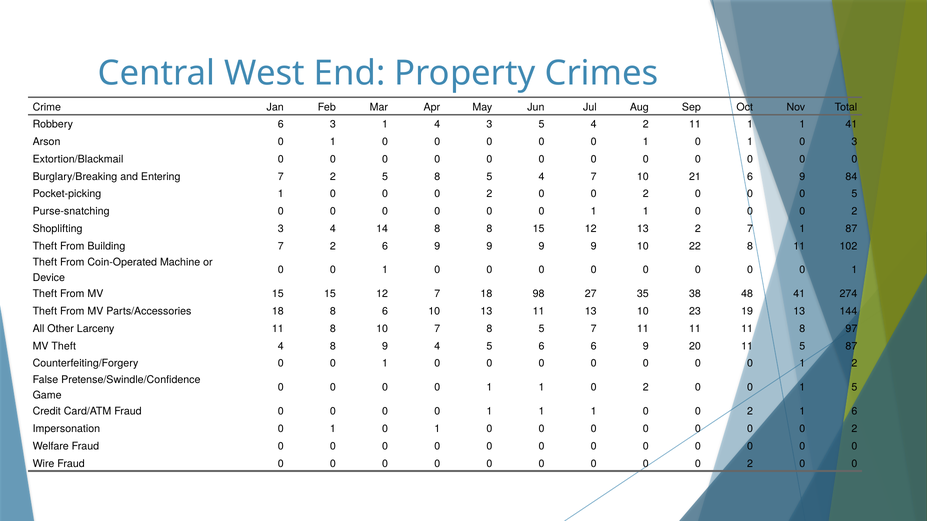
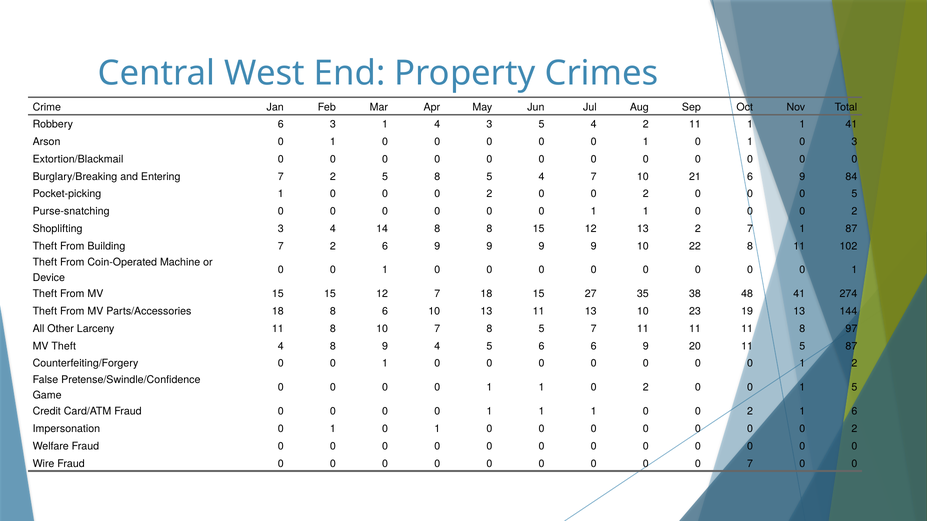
18 98: 98 -> 15
2 at (750, 464): 2 -> 7
